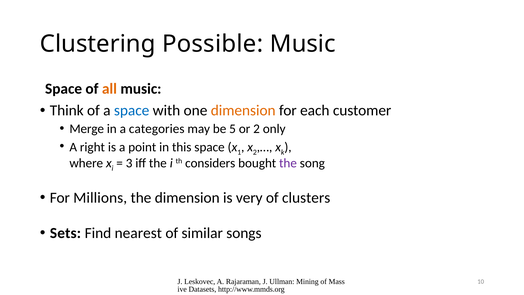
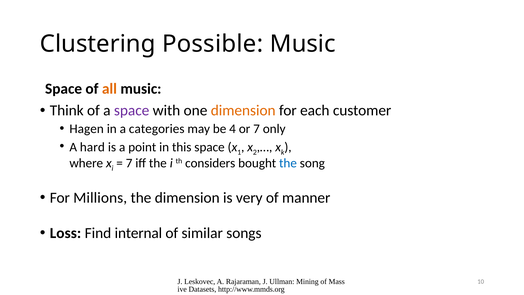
space at (132, 111) colour: blue -> purple
Merge: Merge -> Hagen
5: 5 -> 4
or 2: 2 -> 7
right: right -> hard
3 at (129, 163): 3 -> 7
the at (288, 163) colour: purple -> blue
clusters: clusters -> manner
Sets: Sets -> Loss
nearest: nearest -> internal
